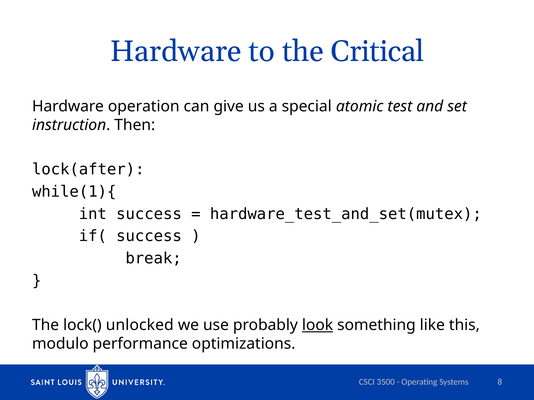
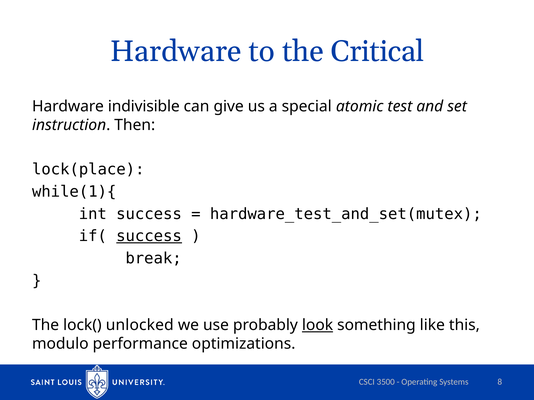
operation: operation -> indivisible
lock(after: lock(after -> lock(place
success at (149, 236) underline: none -> present
